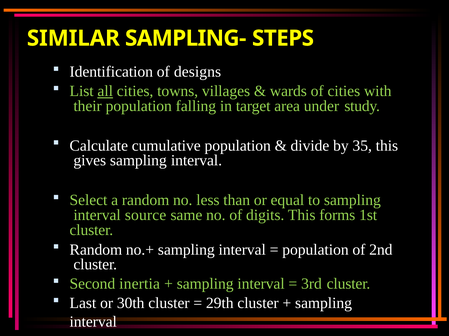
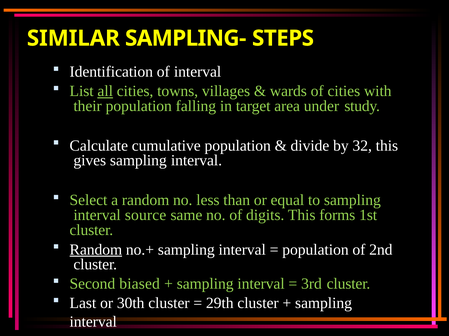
of designs: designs -> interval
35: 35 -> 32
Random at (96, 250) underline: none -> present
inertia: inertia -> biased
